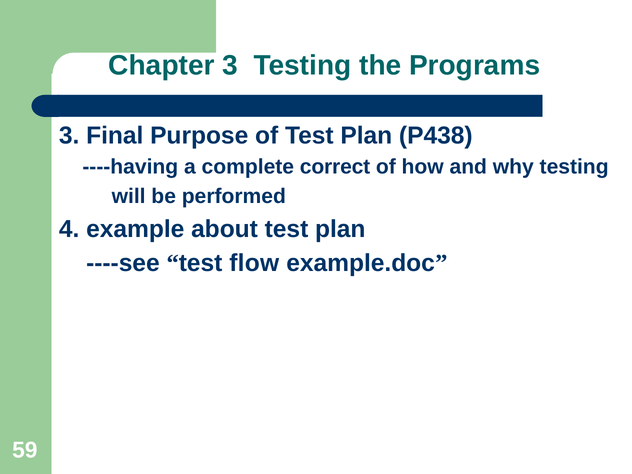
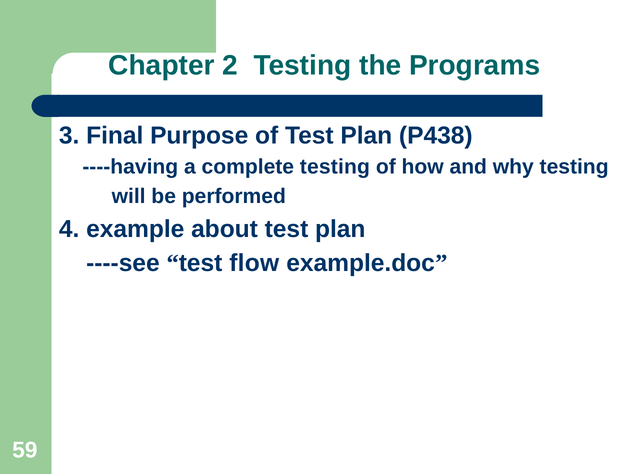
Chapter 3: 3 -> 2
complete correct: correct -> testing
